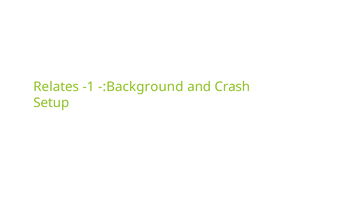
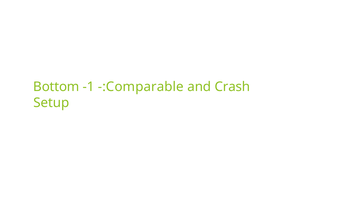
Relates: Relates -> Bottom
-:Background: -:Background -> -:Comparable
